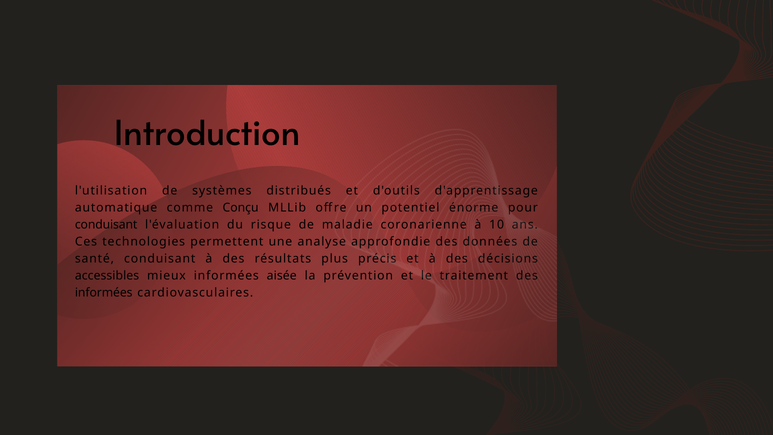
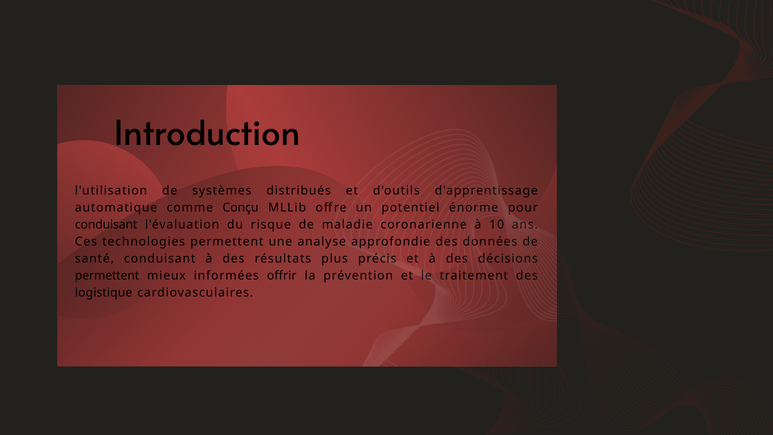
accessibles at (107, 276): accessibles -> permettent
aisée: aisée -> offrir
informées at (104, 293): informées -> logistique
